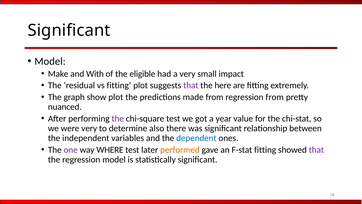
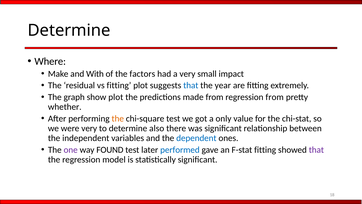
Significant at (69, 30): Significant -> Determine
Model at (50, 61): Model -> Where
eligible: eligible -> factors
that at (191, 85) colour: purple -> blue
here: here -> year
nuanced: nuanced -> whether
the at (118, 118) colour: purple -> orange
year: year -> only
WHERE: WHERE -> FOUND
performed colour: orange -> blue
